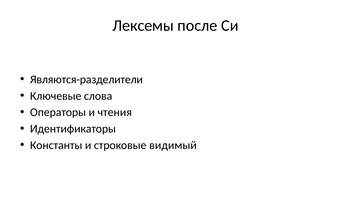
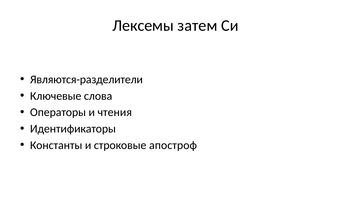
после: после -> затем
видимый: видимый -> апостроф
